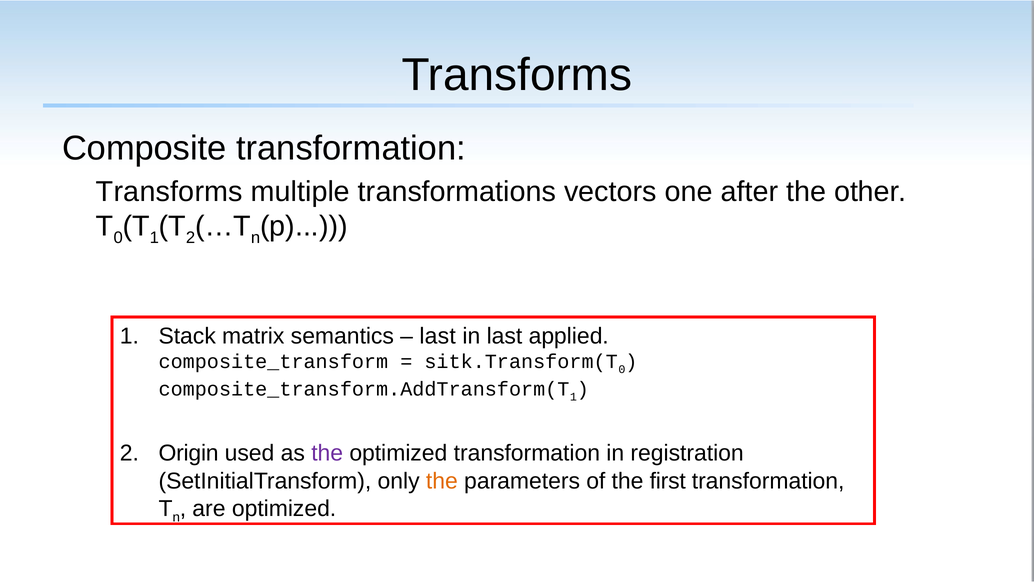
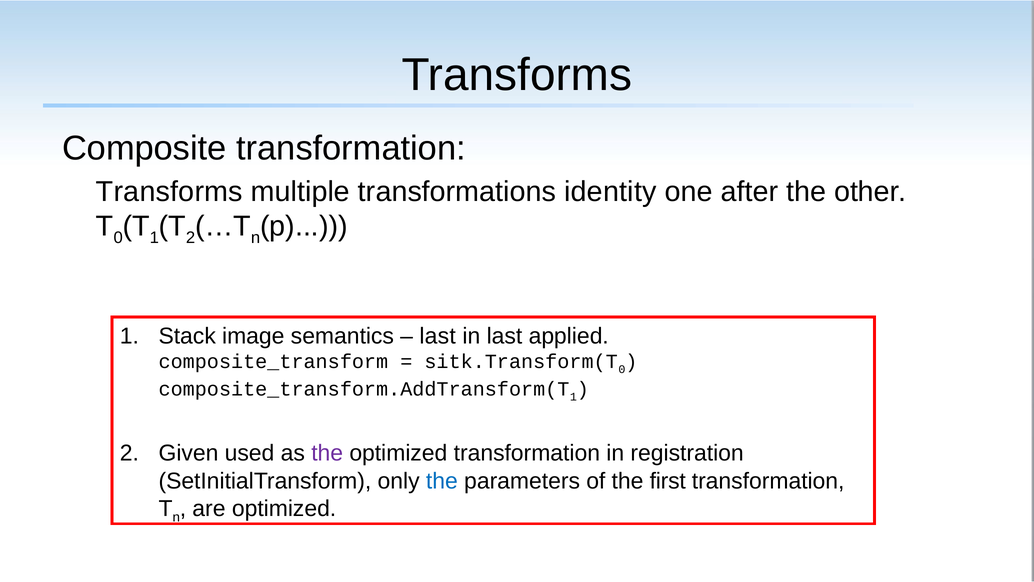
vectors: vectors -> identity
matrix: matrix -> image
Origin: Origin -> Given
the at (442, 481) colour: orange -> blue
